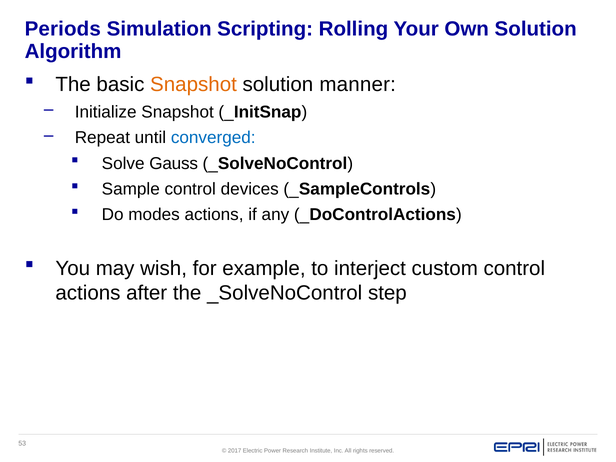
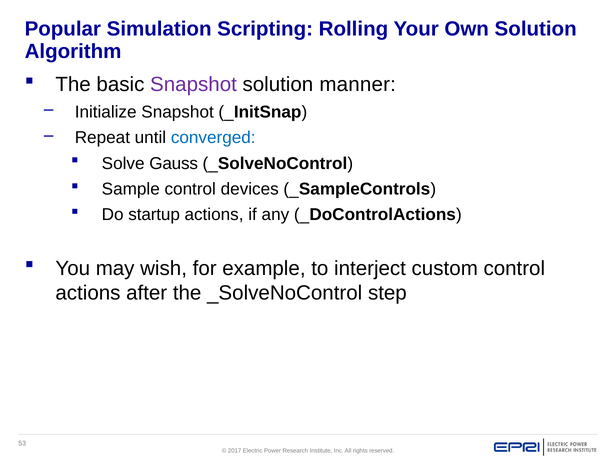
Periods: Periods -> Popular
Snapshot at (193, 85) colour: orange -> purple
modes: modes -> startup
